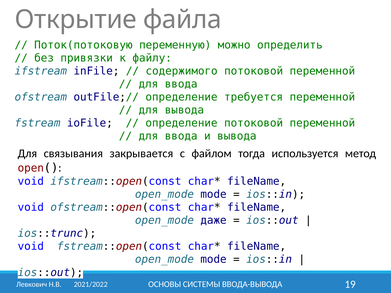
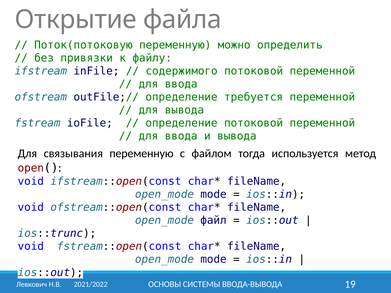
связывания закрывается: закрывается -> переменную
даже: даже -> файл
